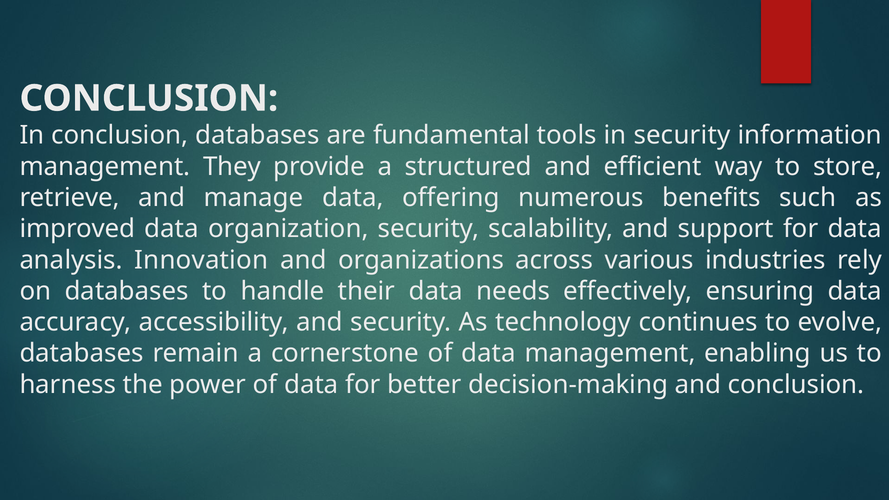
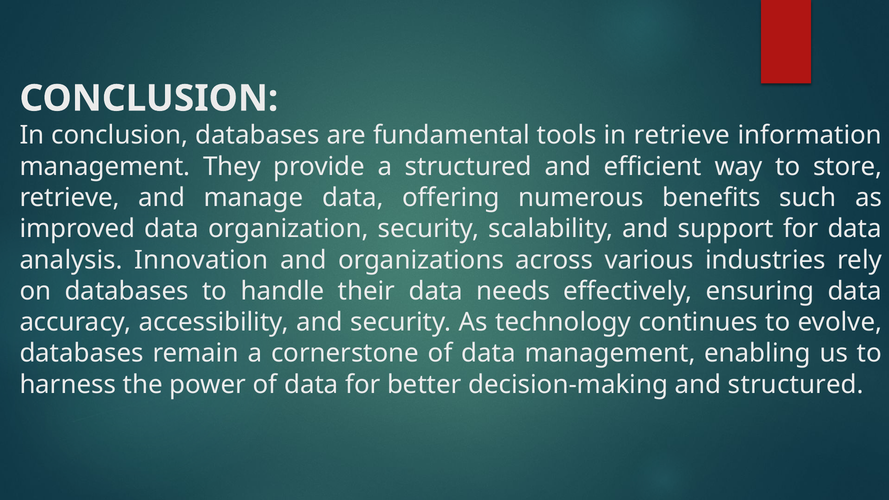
in security: security -> retrieve
and conclusion: conclusion -> structured
